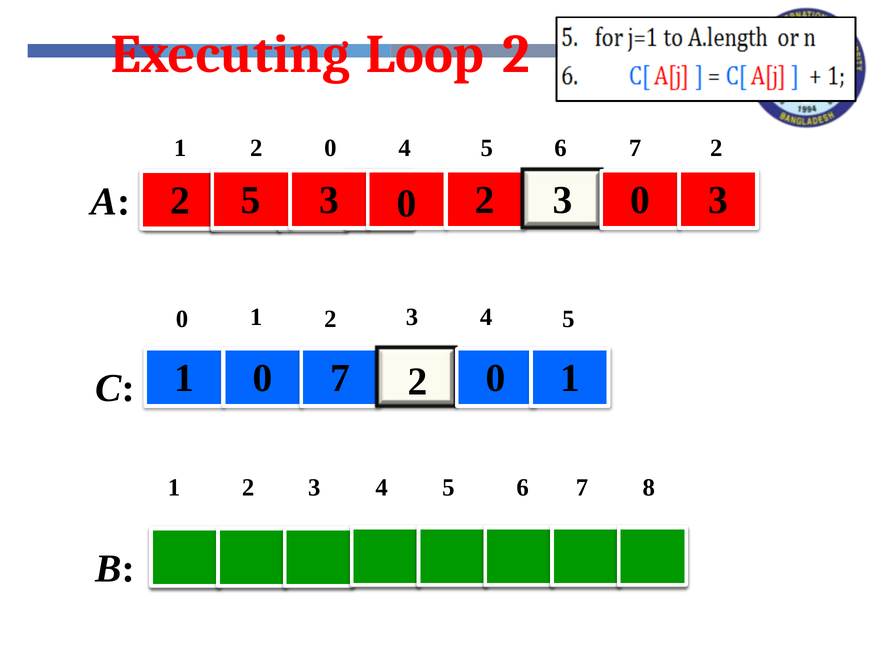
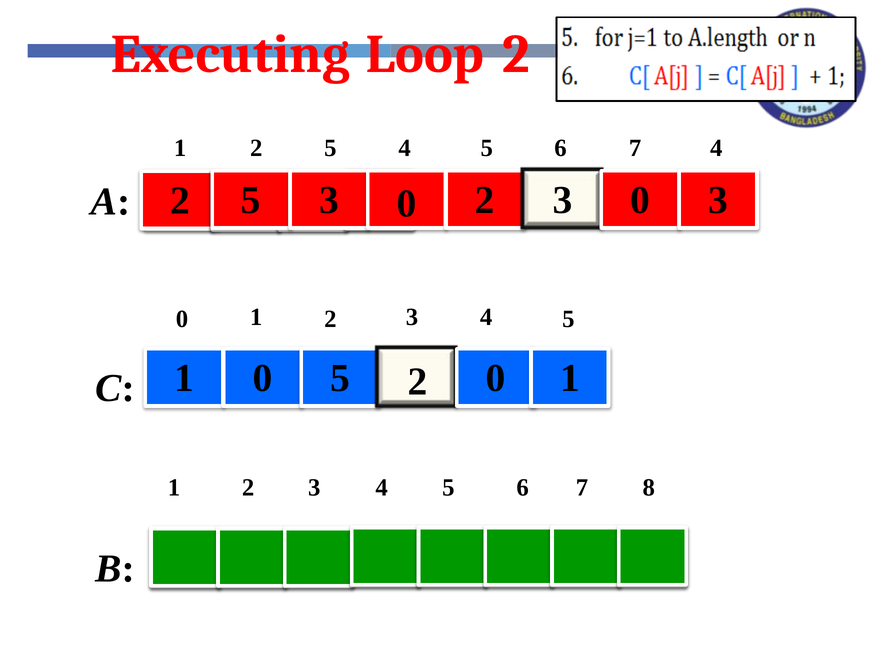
1 2 0: 0 -> 5
7 2: 2 -> 4
0 7: 7 -> 5
